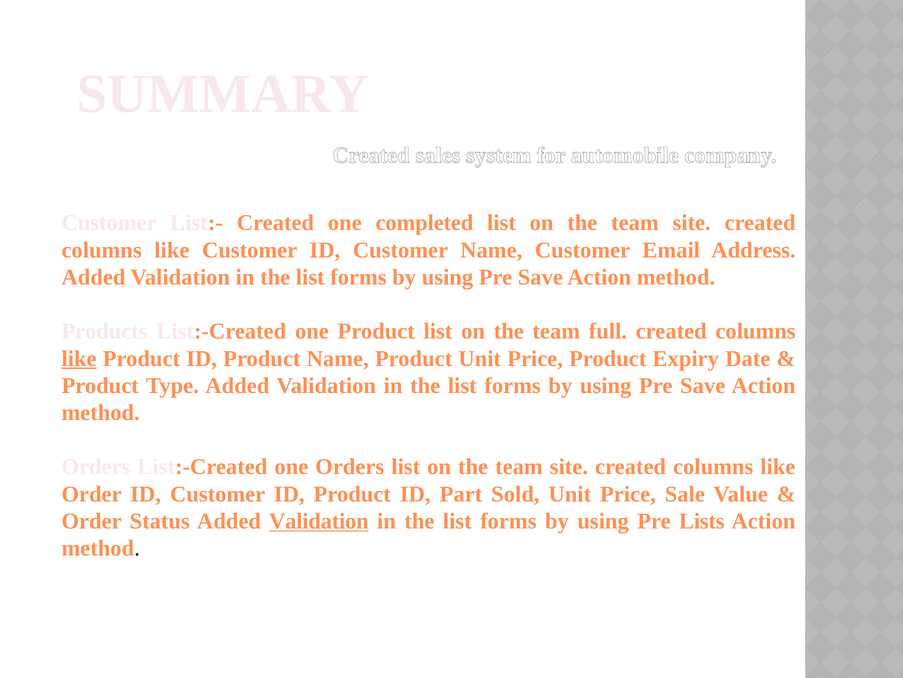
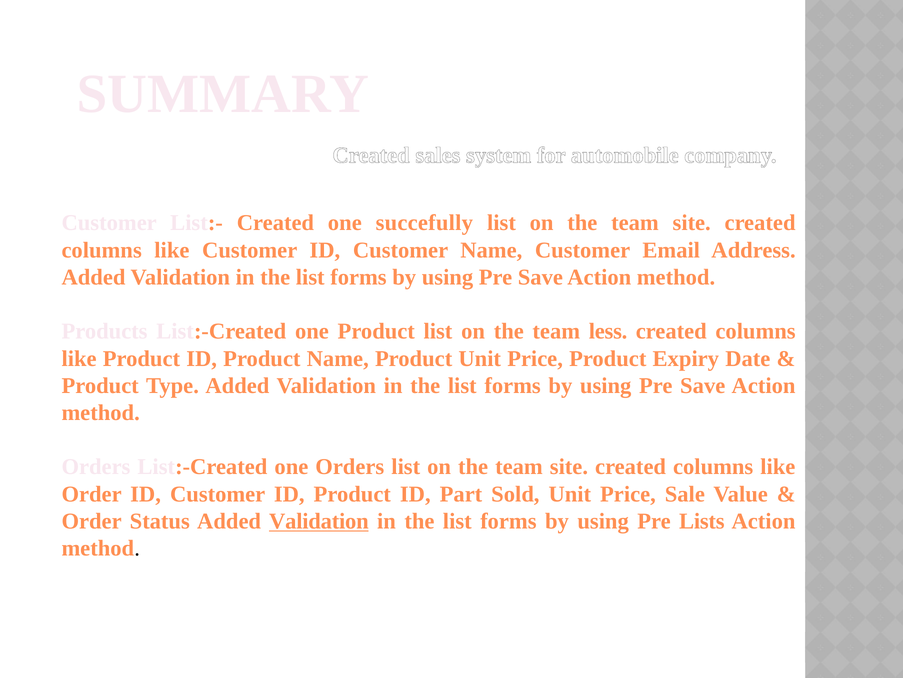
completed: completed -> succefully
full: full -> less
like at (79, 358) underline: present -> none
